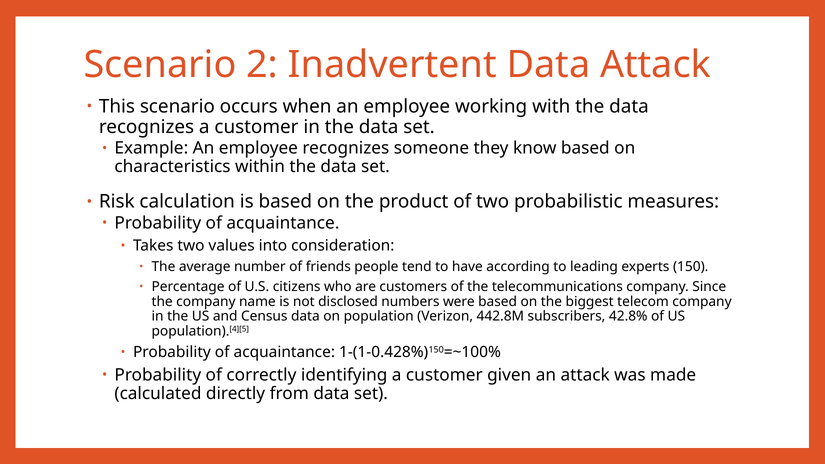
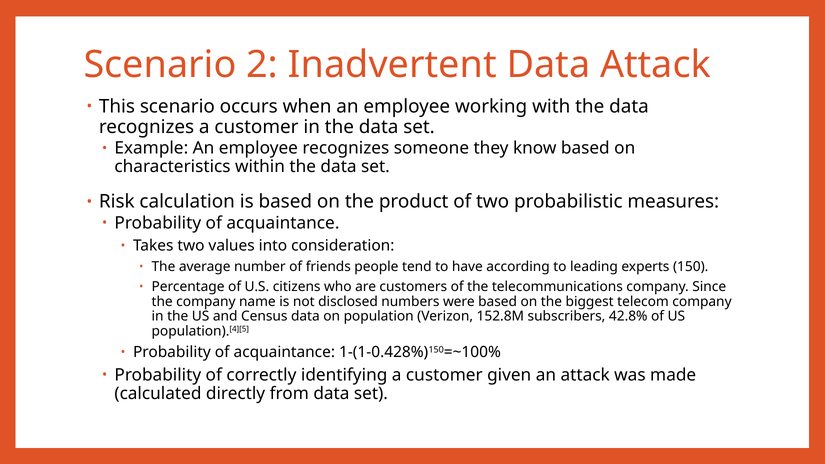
442.8M: 442.8M -> 152.8M
